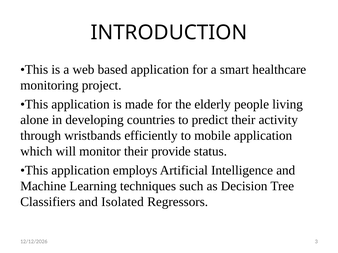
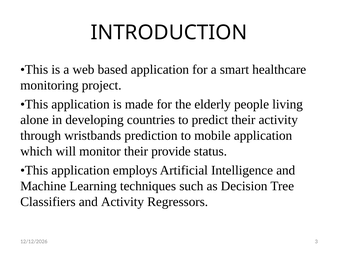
efficiently: efficiently -> prediction
and Isolated: Isolated -> Activity
